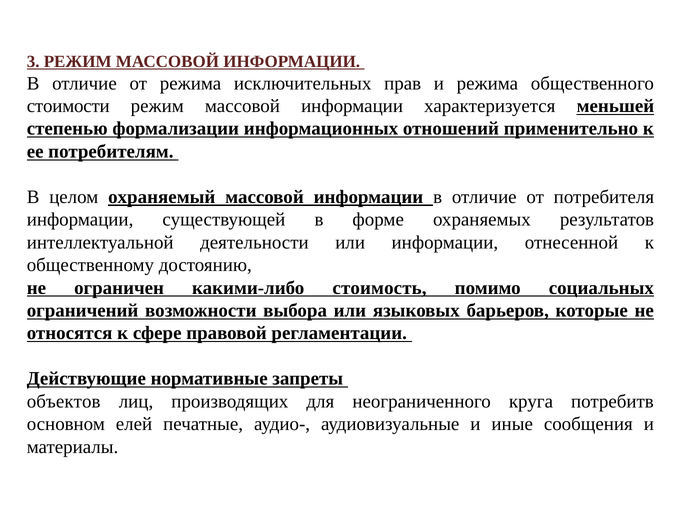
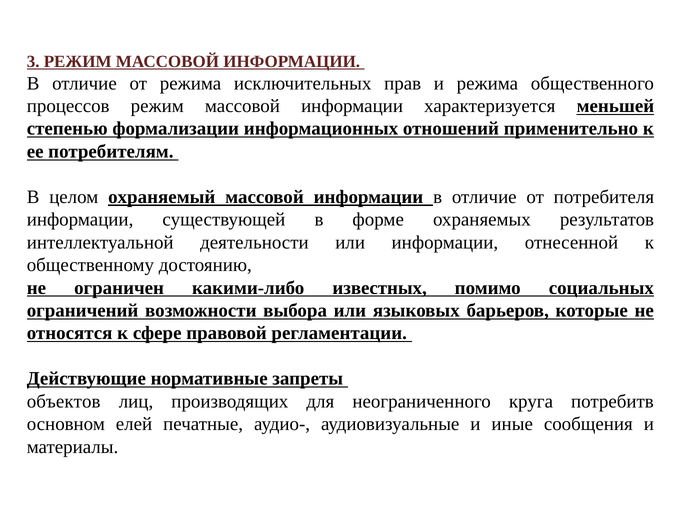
стоимости: стоимости -> процессов
стоимость: стоимость -> известных
